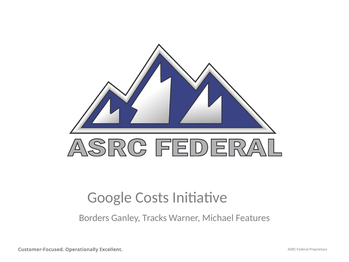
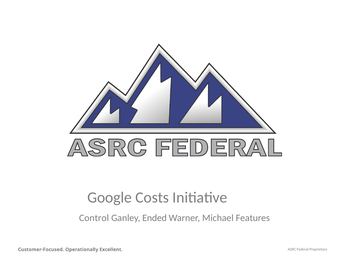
Borders: Borders -> Control
Tracks: Tracks -> Ended
